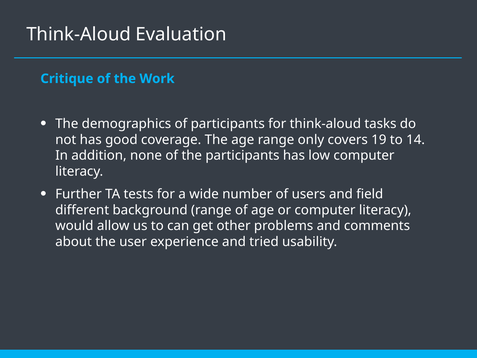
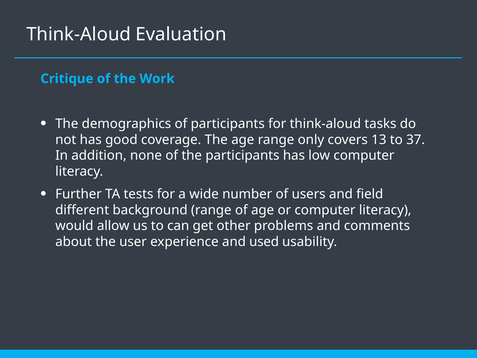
19: 19 -> 13
14: 14 -> 37
tried: tried -> used
